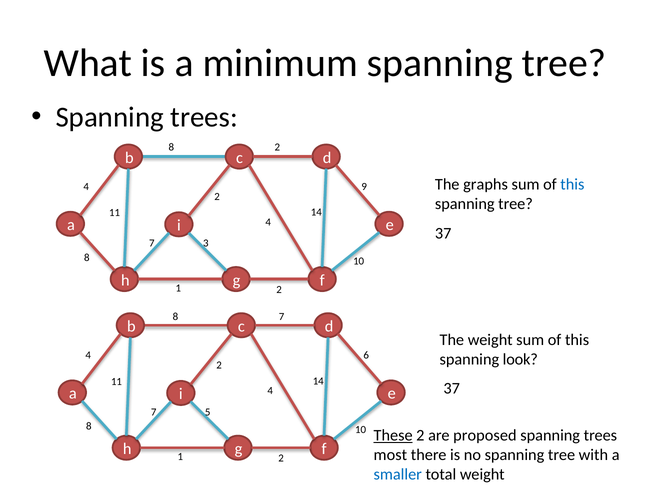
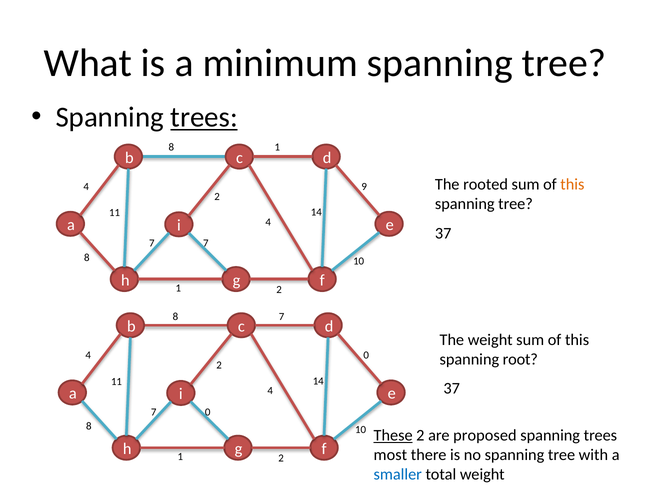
trees at (204, 117) underline: none -> present
8 2: 2 -> 1
graphs: graphs -> rooted
this at (572, 184) colour: blue -> orange
7 3: 3 -> 7
4 6: 6 -> 0
look: look -> root
7 5: 5 -> 0
